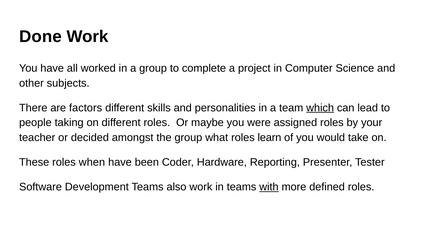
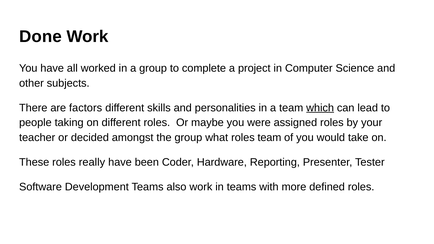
roles learn: learn -> team
when: when -> really
with underline: present -> none
